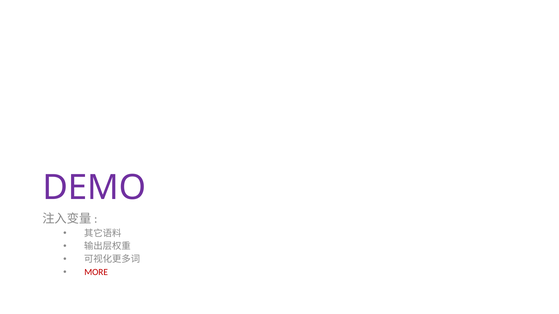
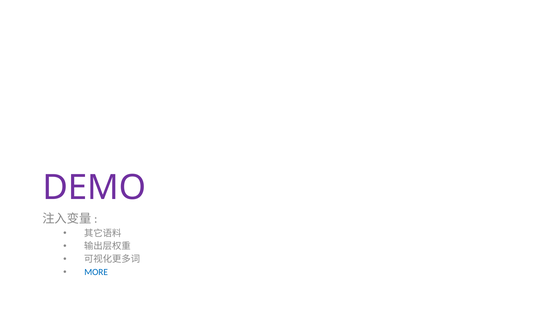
MORE colour: red -> blue
